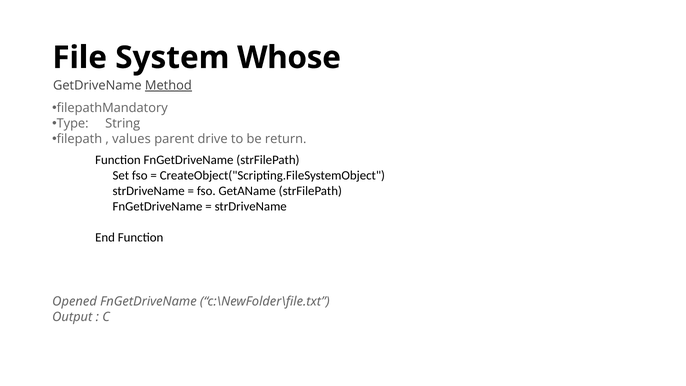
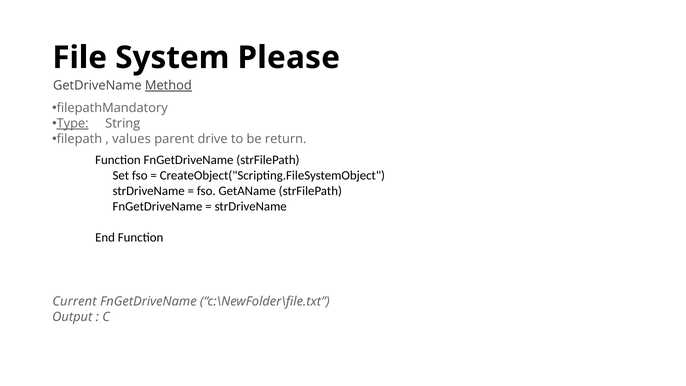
Whose: Whose -> Please
Type underline: none -> present
Opened: Opened -> Current
